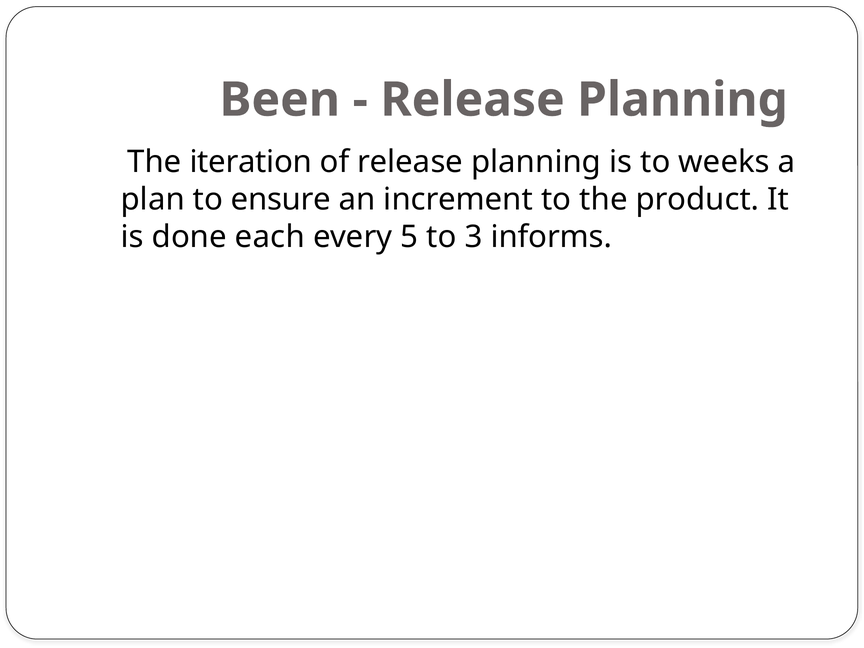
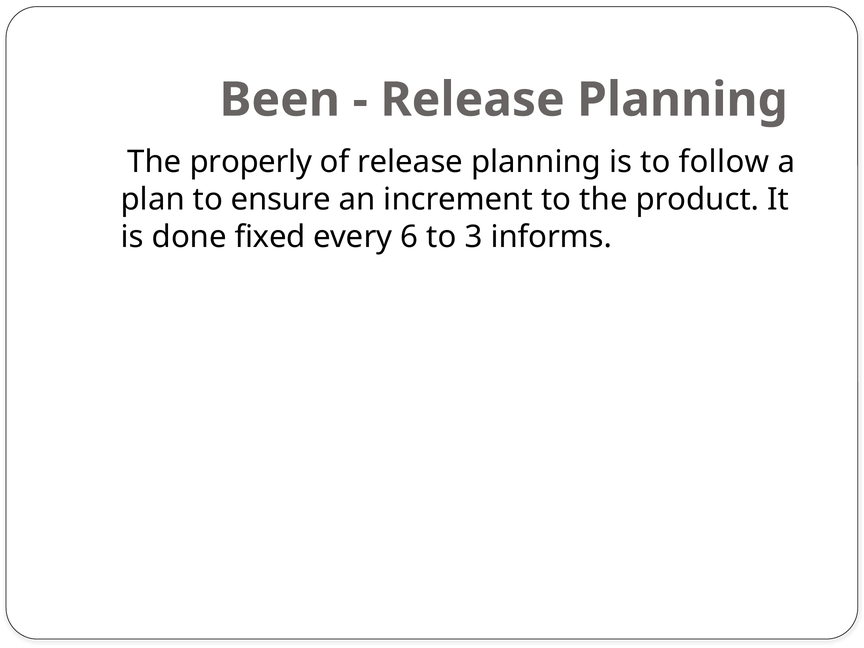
iteration: iteration -> properly
weeks: weeks -> follow
each: each -> fixed
5: 5 -> 6
